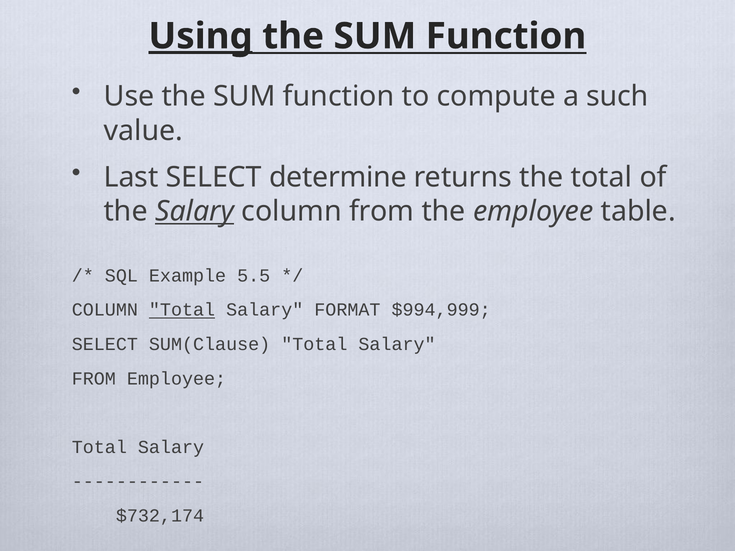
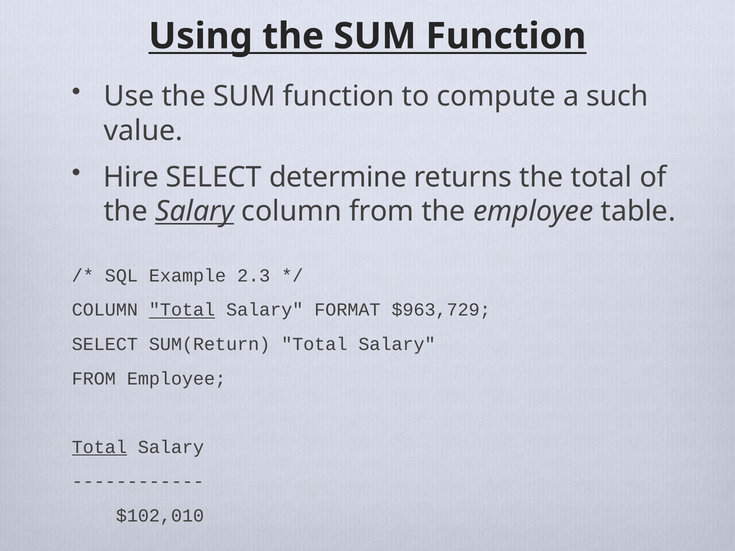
Using underline: present -> none
Last: Last -> Hire
5.5: 5.5 -> 2.3
$994,999: $994,999 -> $963,729
SUM(Clause: SUM(Clause -> SUM(Return
Total at (99, 447) underline: none -> present
$732,174: $732,174 -> $102,010
